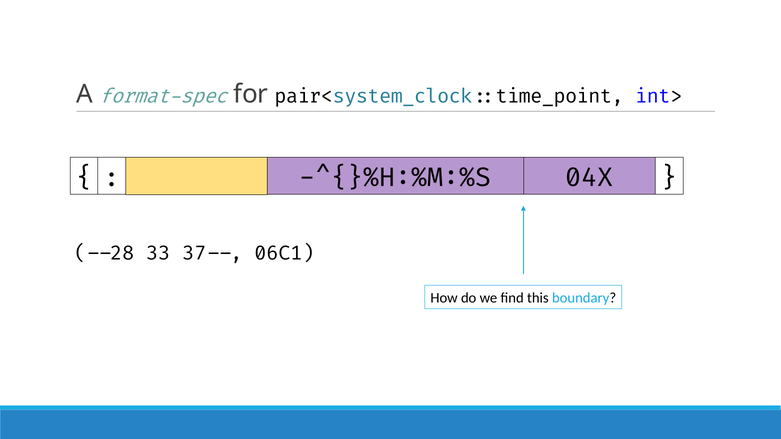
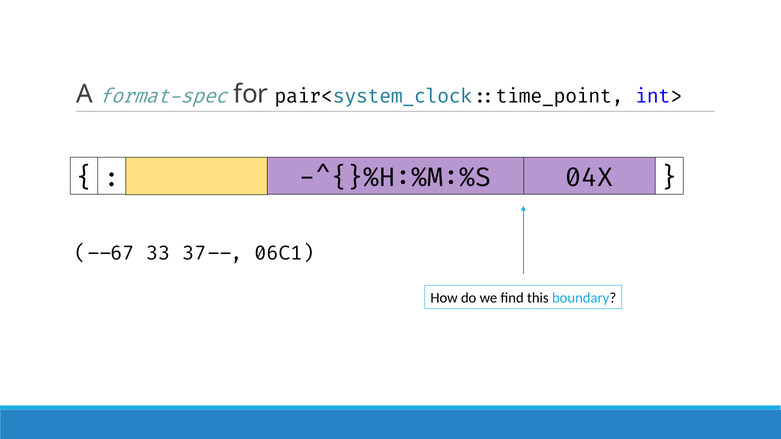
--28:33:37--: --28:33:37-- -> --67:33:37--
